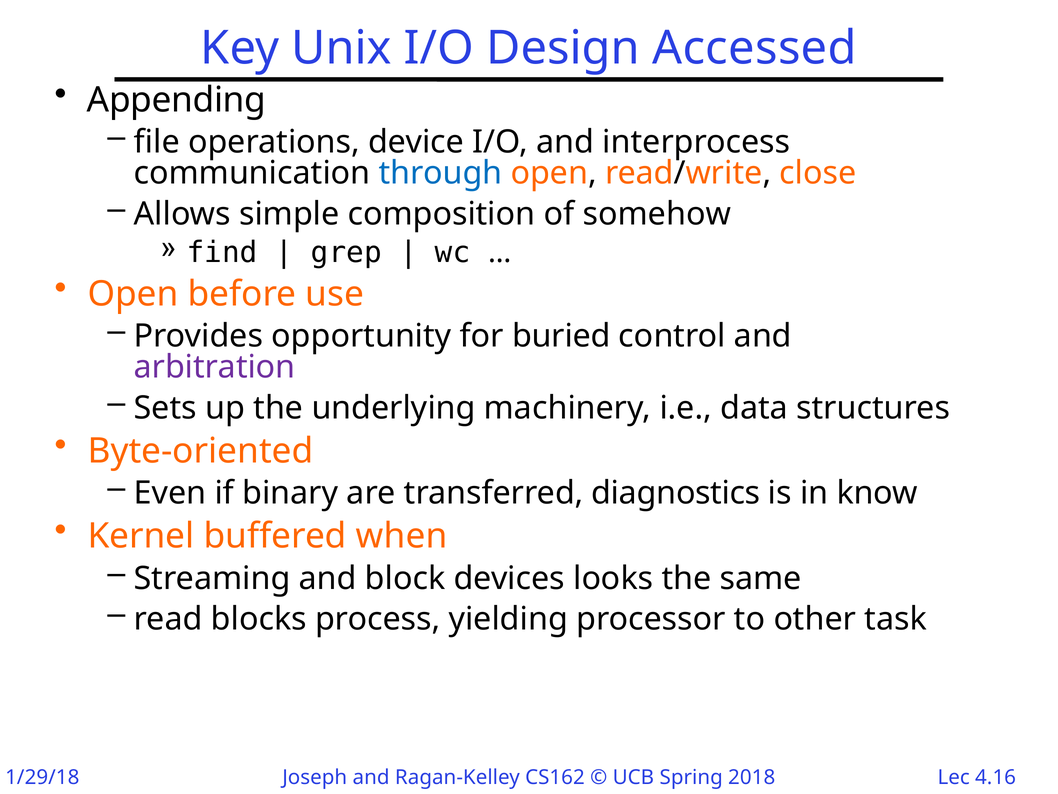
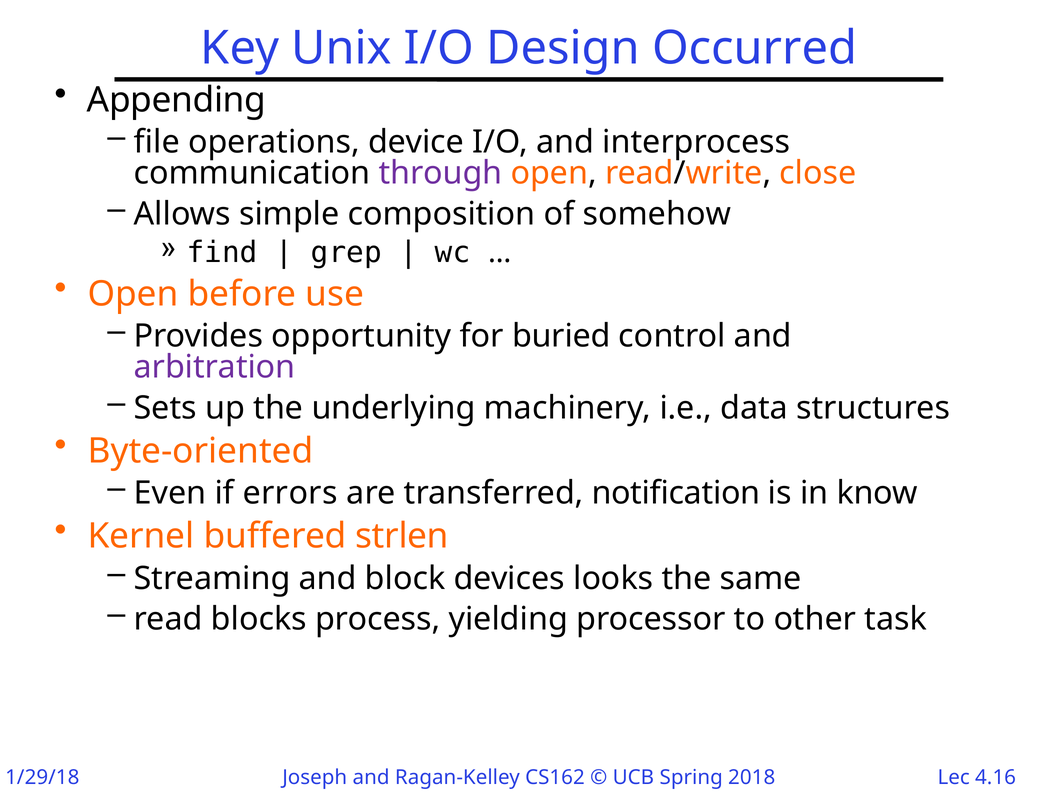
Accessed: Accessed -> Occurred
through colour: blue -> purple
binary: binary -> errors
diagnostics: diagnostics -> notification
when: when -> strlen
